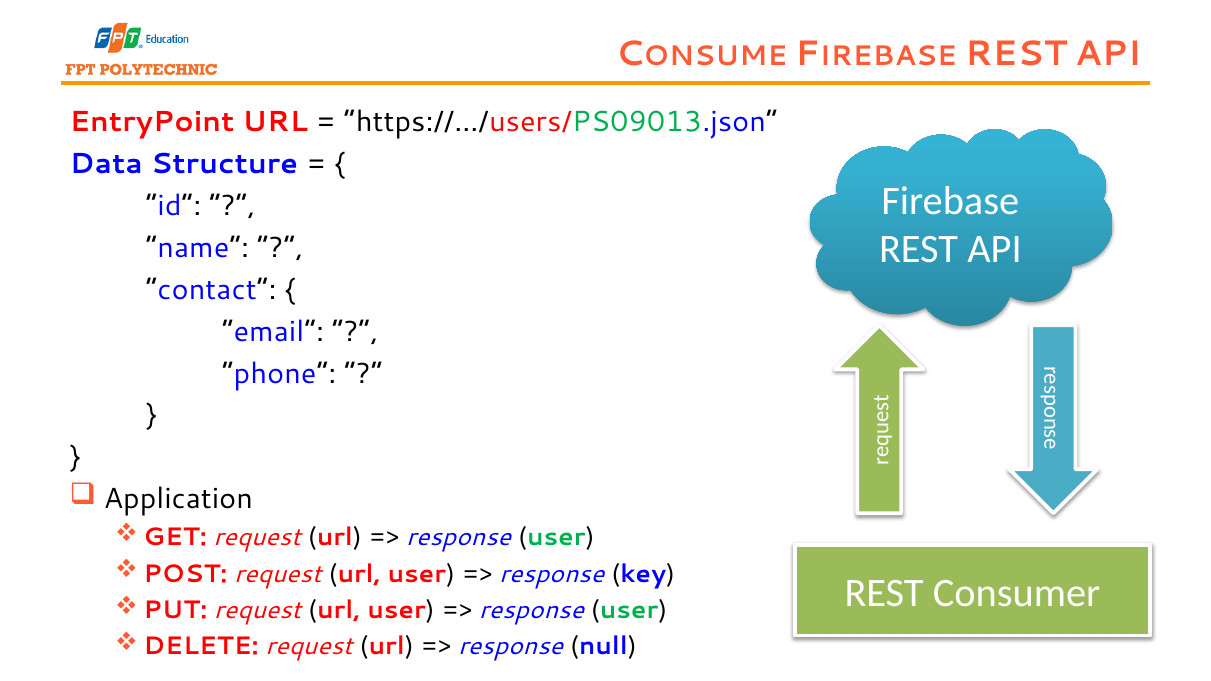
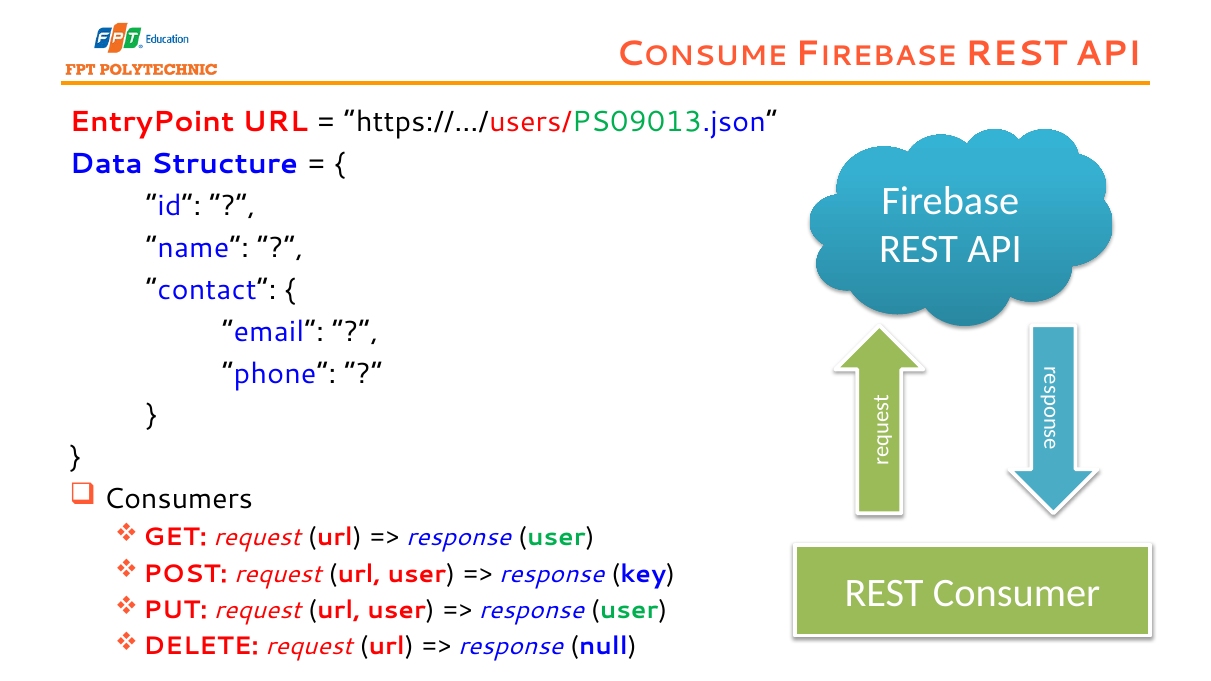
Application: Application -> Consumers
